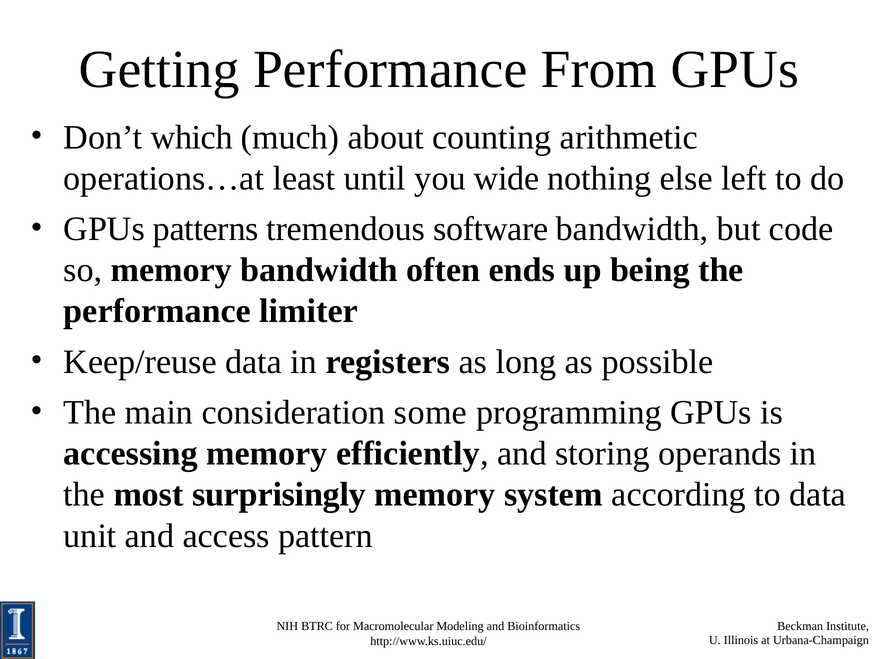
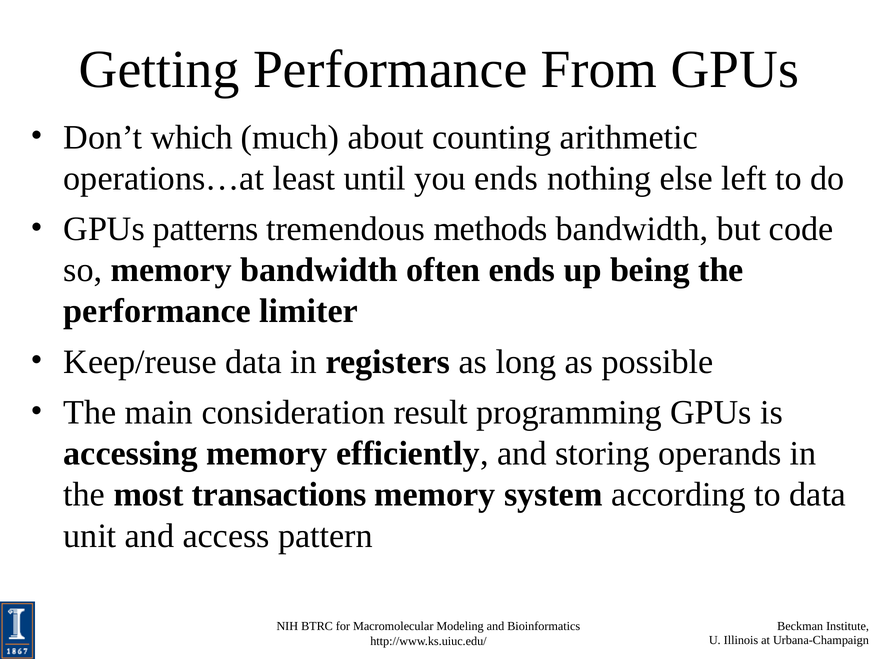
you wide: wide -> ends
software: software -> methods
some: some -> result
surprisingly: surprisingly -> transactions
